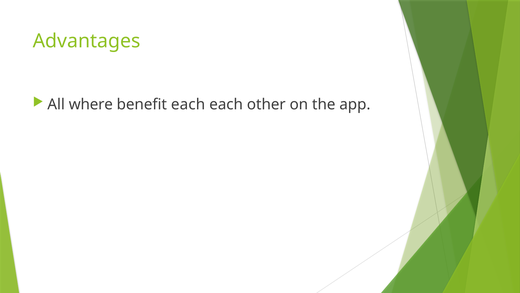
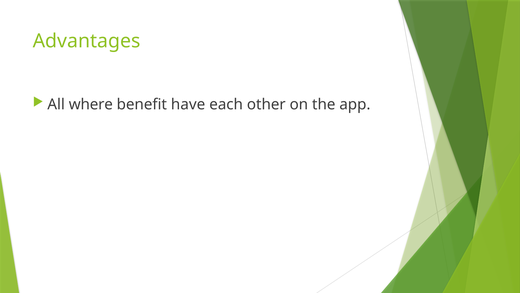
benefit each: each -> have
